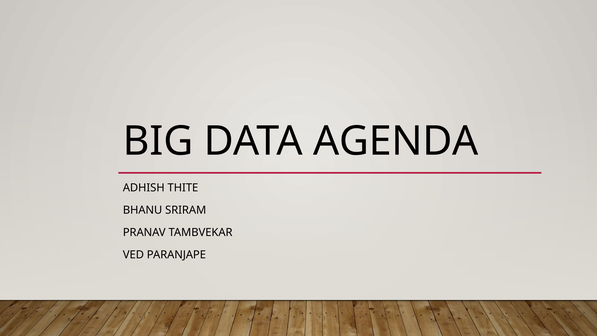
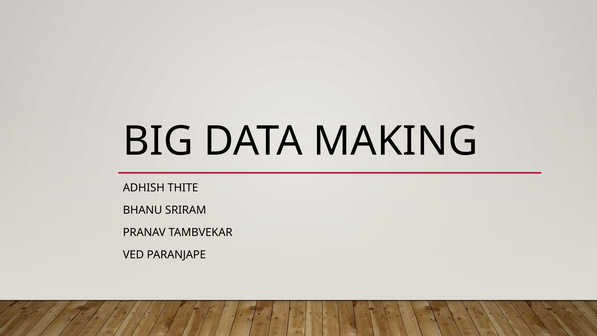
AGENDA: AGENDA -> MAKING
